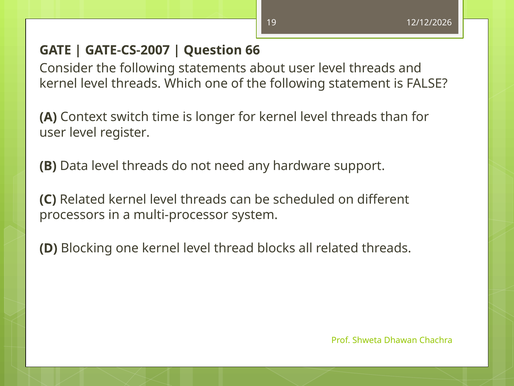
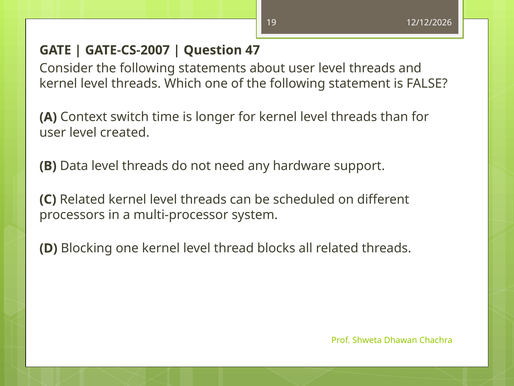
66: 66 -> 47
register: register -> created
